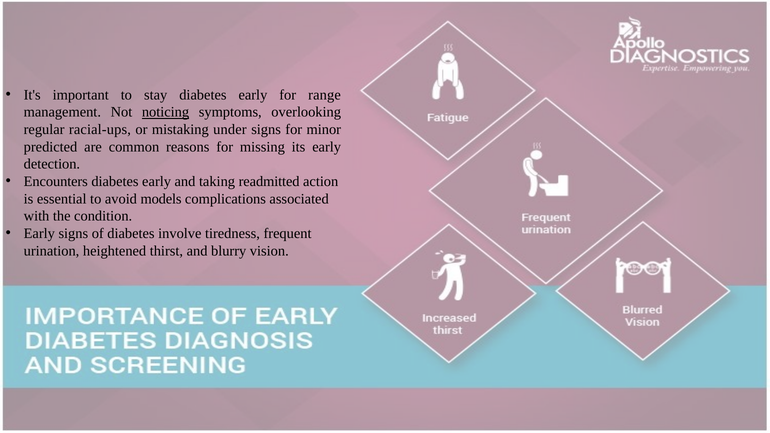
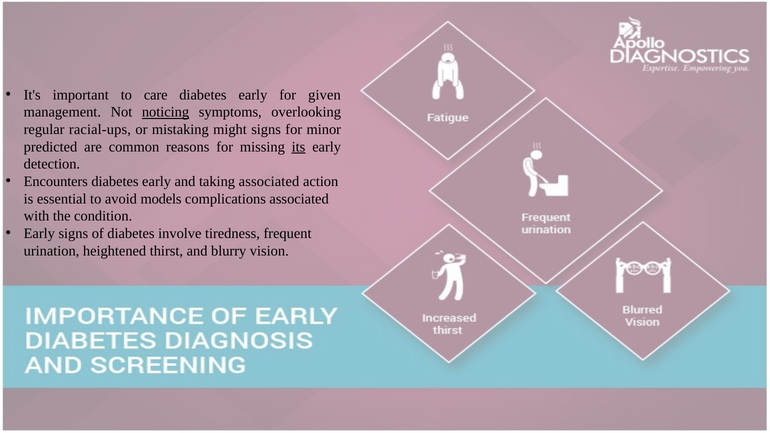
stay: stay -> care
range: range -> given
under: under -> might
its underline: none -> present
taking readmitted: readmitted -> associated
